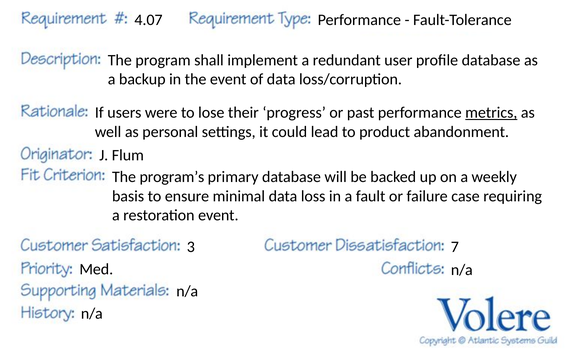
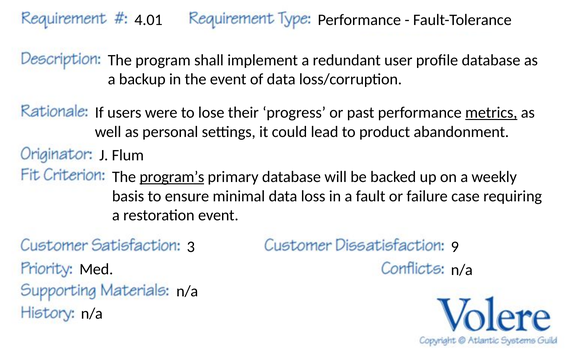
4.07: 4.07 -> 4.01
program’s underline: none -> present
7: 7 -> 9
